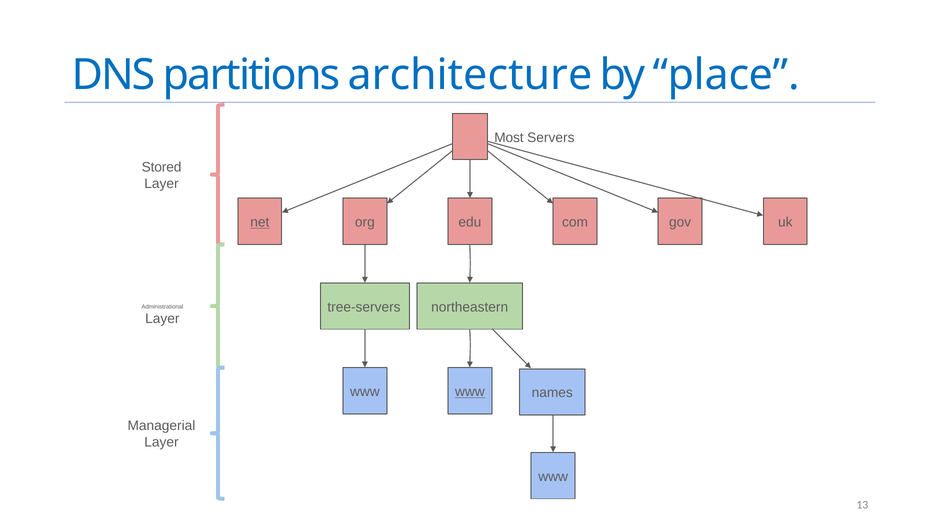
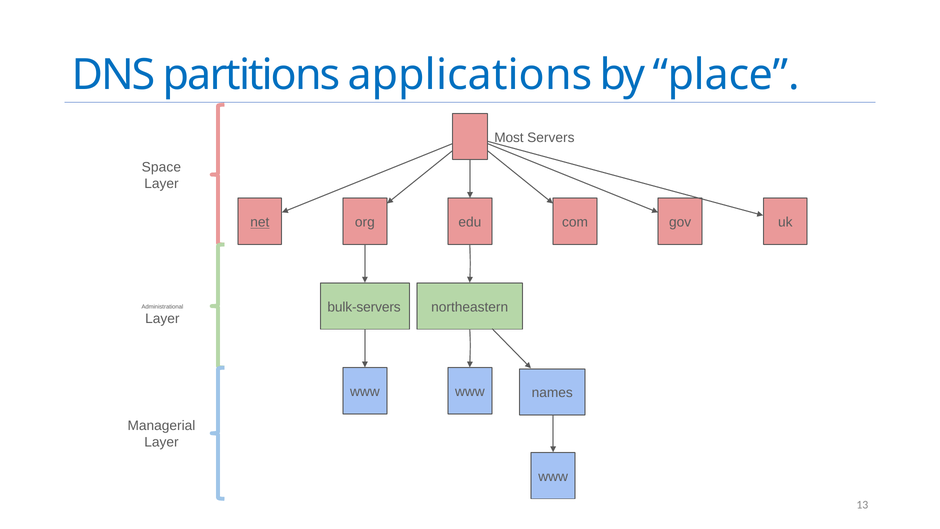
architecture: architecture -> applications
Stored: Stored -> Space
tree-servers: tree-servers -> bulk-servers
www at (470, 392) underline: present -> none
